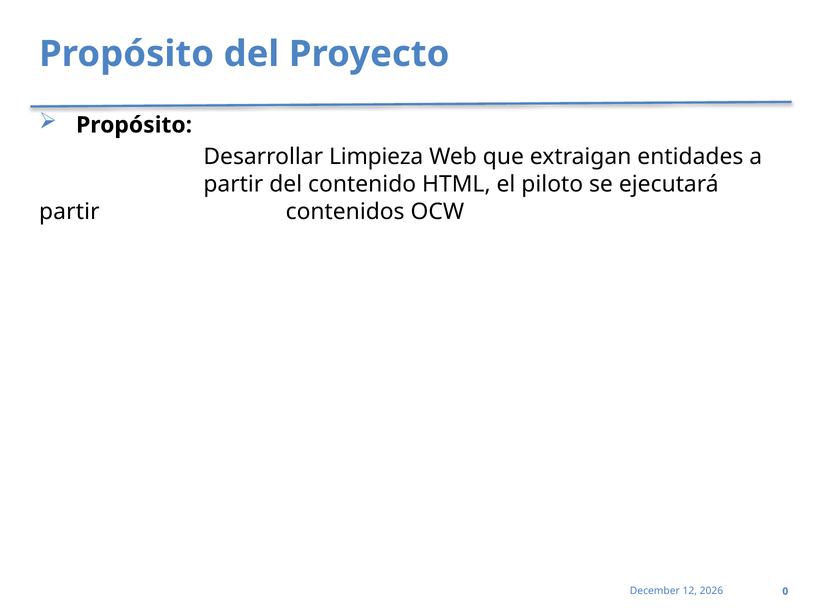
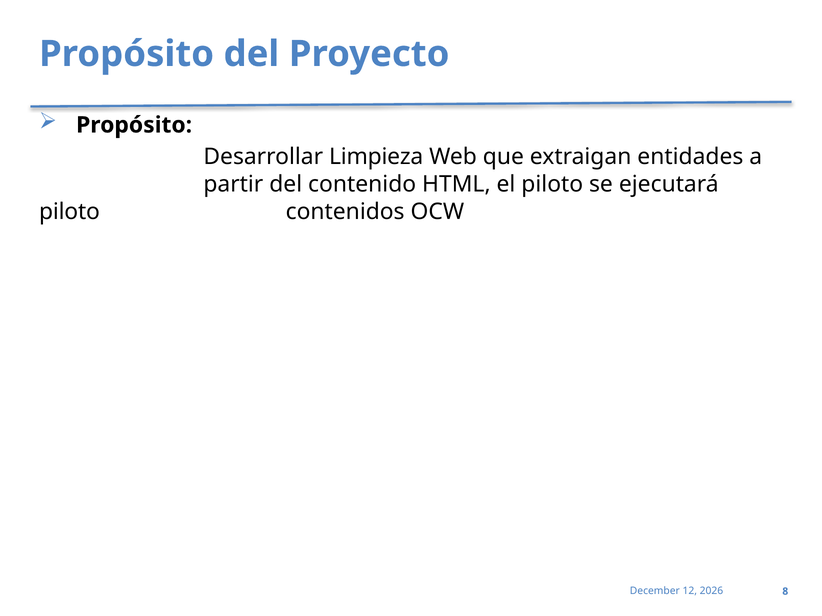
partir at (69, 212): partir -> piloto
0: 0 -> 8
